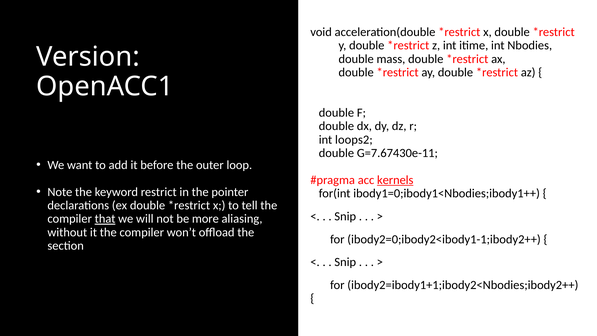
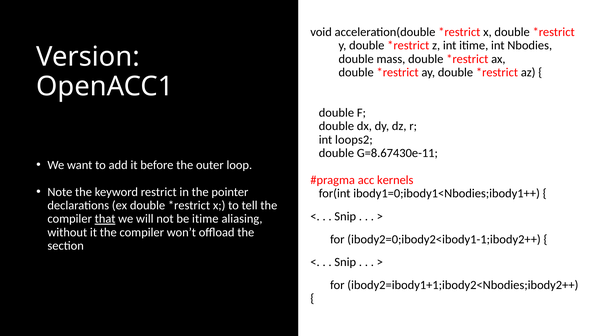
G=7.67430e-11: G=7.67430e-11 -> G=8.67430e-11
kernels underline: present -> none
be more: more -> itime
